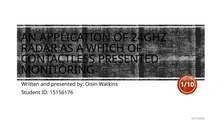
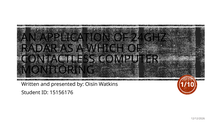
CONTACTLESS PRESENTED: PRESENTED -> COMPUTER
